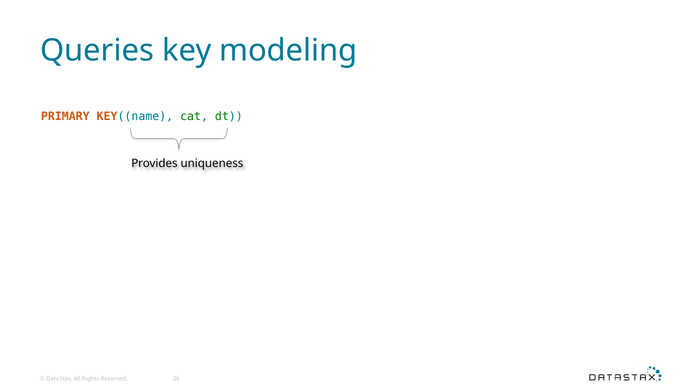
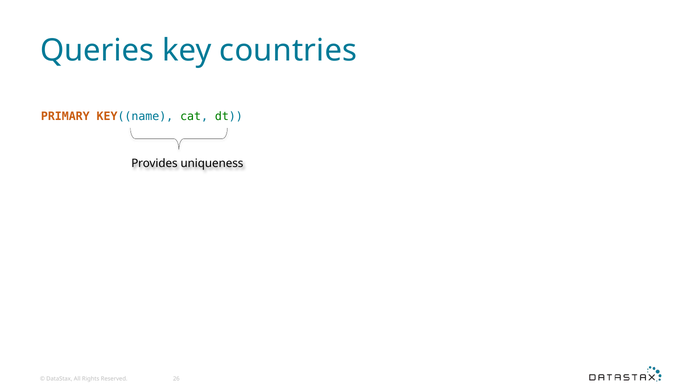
modeling: modeling -> countries
